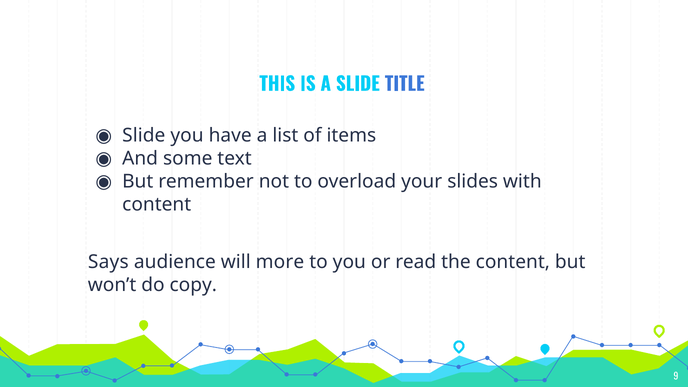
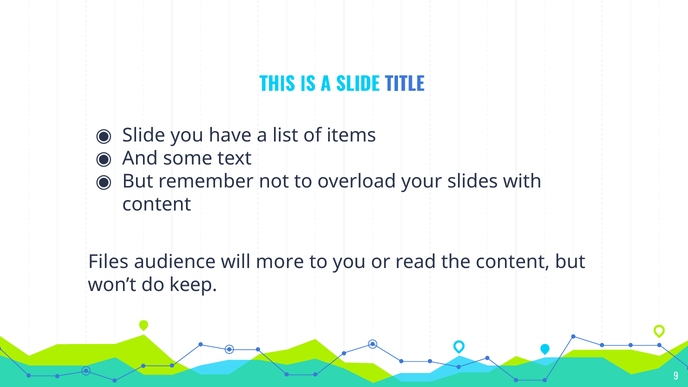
Says: Says -> Files
copy: copy -> keep
